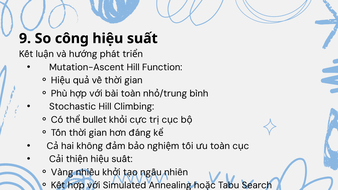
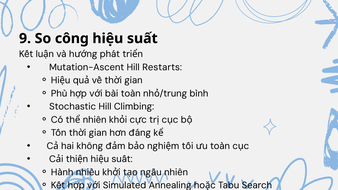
Function: Function -> Restarts
bullet at (95, 120): bullet -> nhiên
Vàng: Vàng -> Hành
